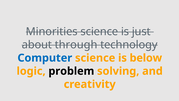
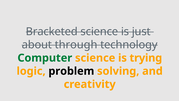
Minorities: Minorities -> Bracketed
Computer colour: blue -> green
below: below -> trying
